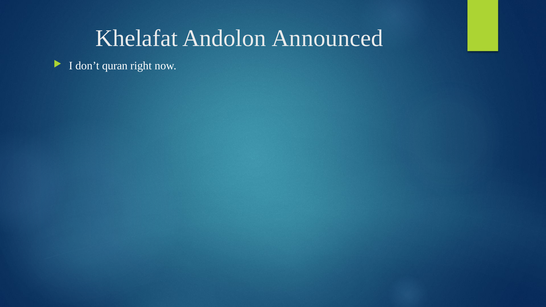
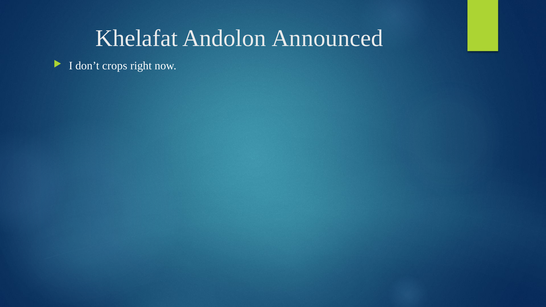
quran: quran -> crops
